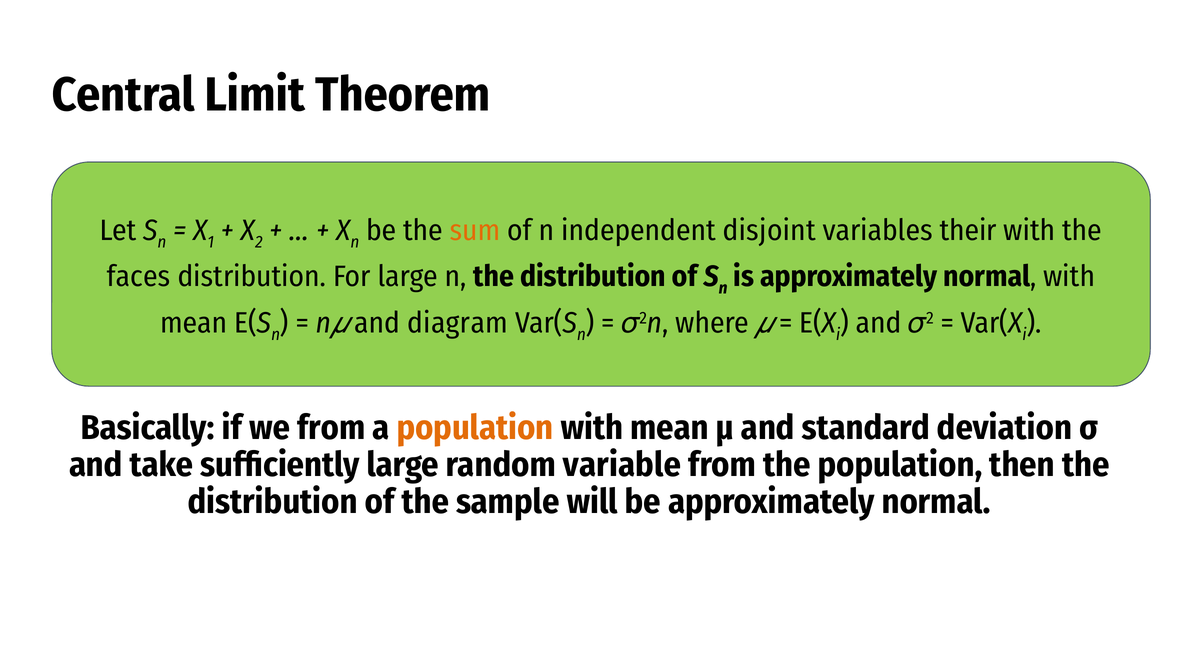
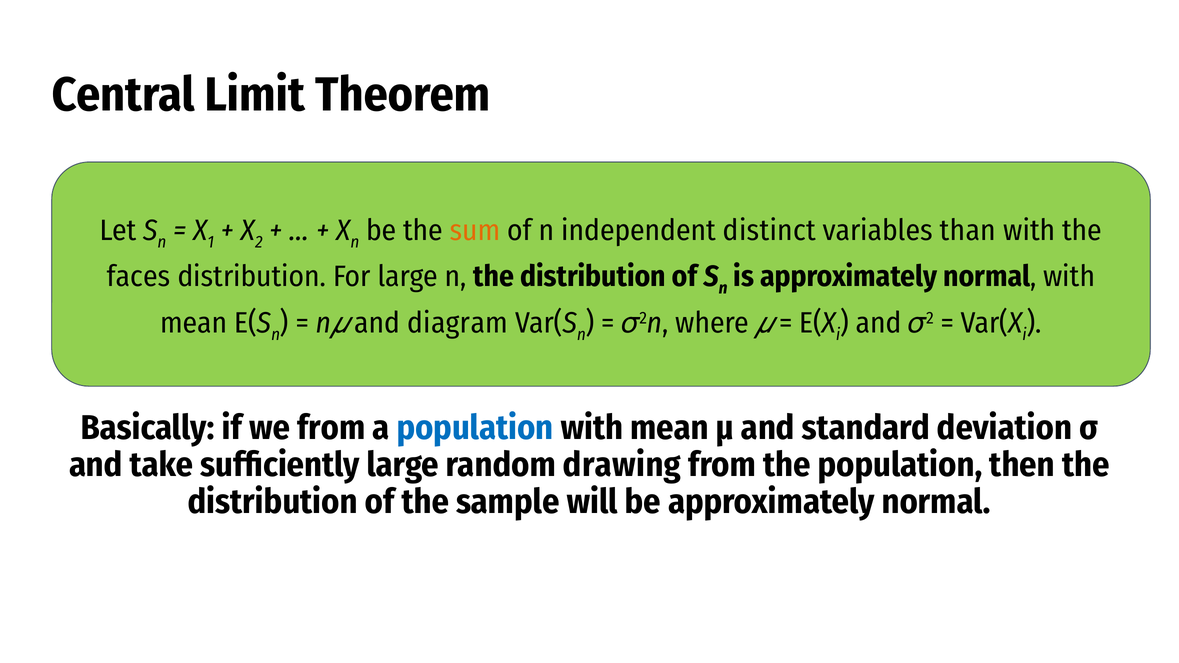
disjoint: disjoint -> distinct
their: their -> than
population at (475, 428) colour: orange -> blue
variable: variable -> drawing
